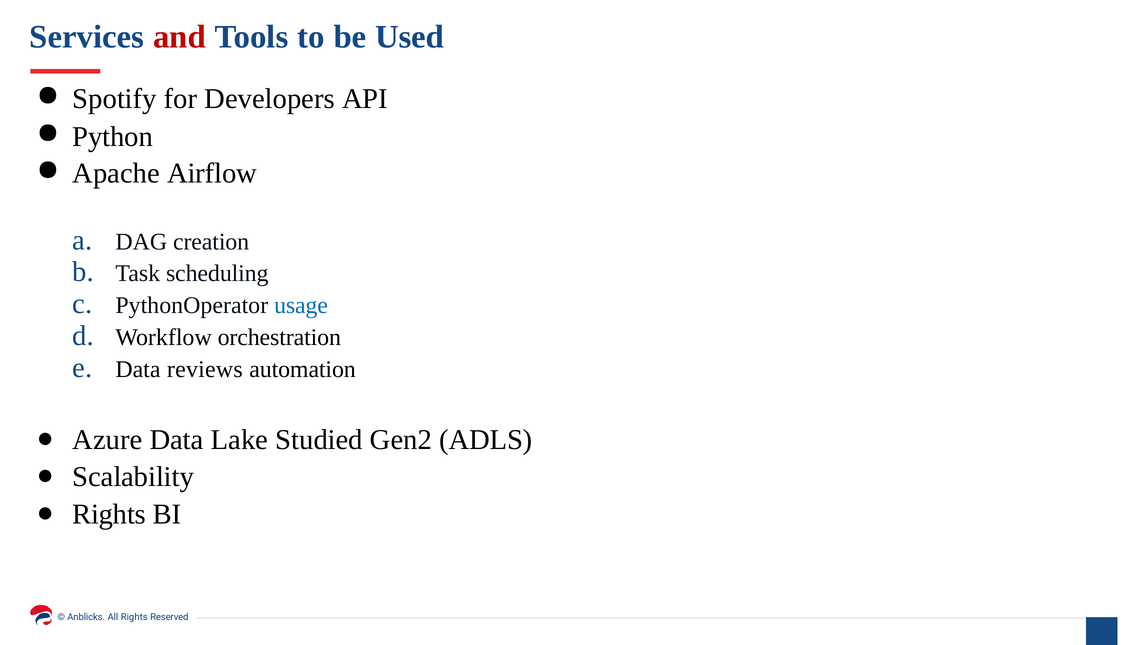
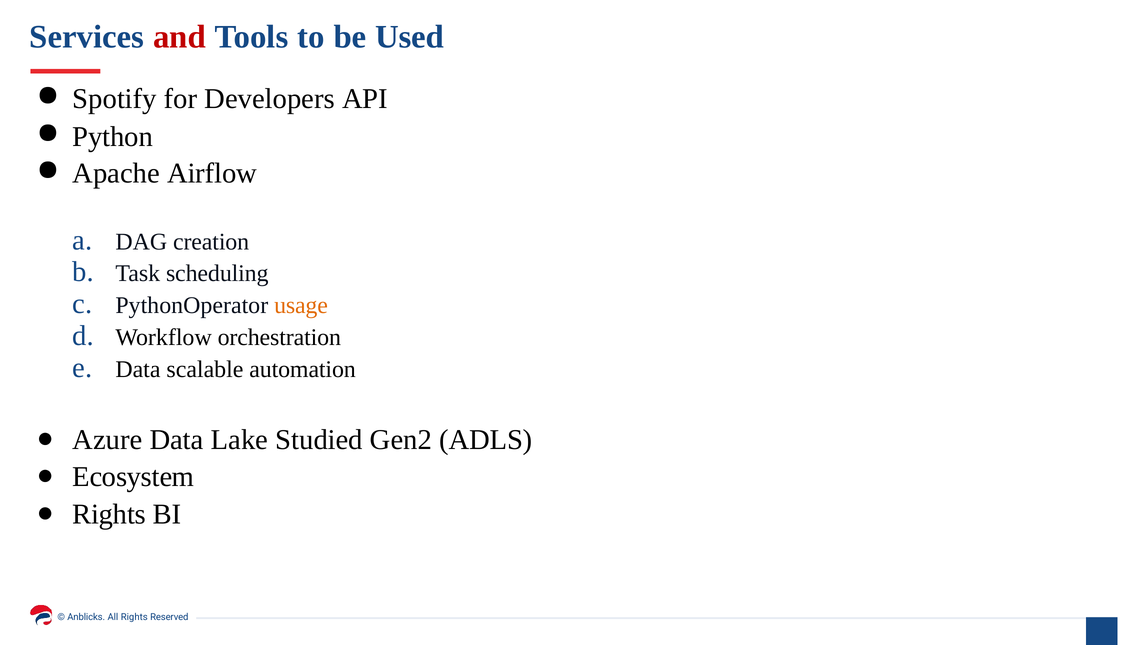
usage colour: blue -> orange
reviews: reviews -> scalable
Scalability: Scalability -> Ecosystem
